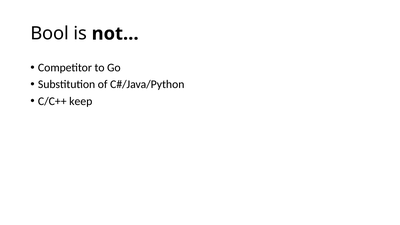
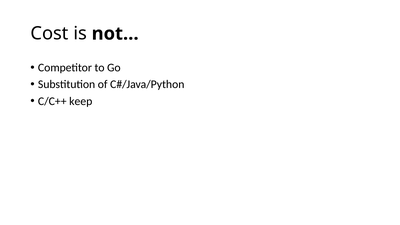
Bool: Bool -> Cost
